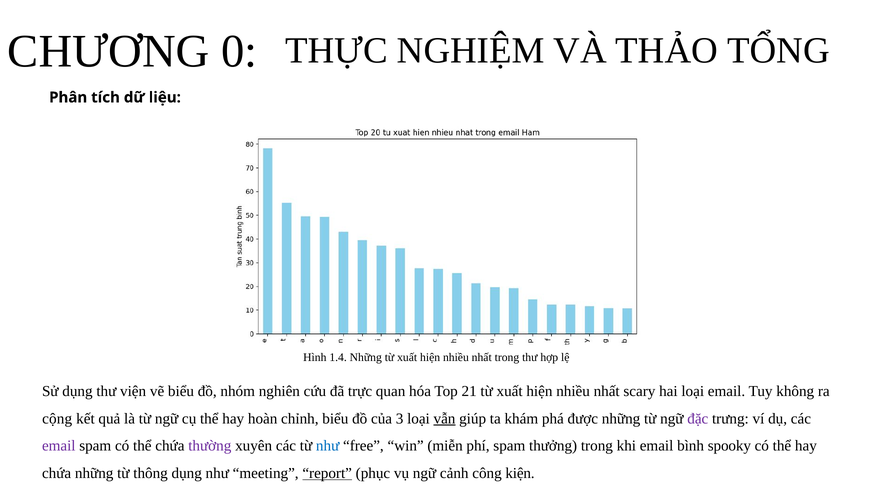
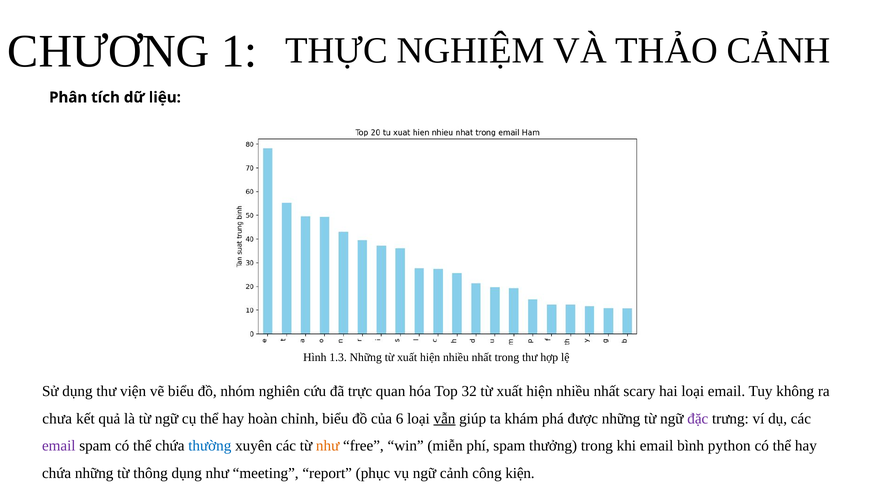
0: 0 -> 1
THẢO TỔNG: TỔNG -> CẢNH
1.4: 1.4 -> 1.3
21: 21 -> 32
cộng: cộng -> chưa
3: 3 -> 6
thường colour: purple -> blue
như at (328, 446) colour: blue -> orange
spooky: spooky -> python
report underline: present -> none
